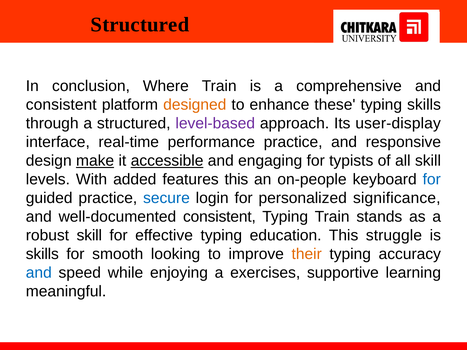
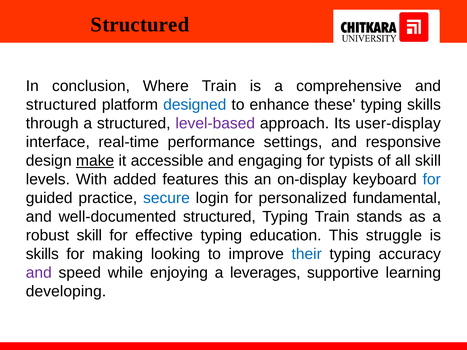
consistent at (61, 105): consistent -> structured
designed colour: orange -> blue
performance practice: practice -> settings
accessible underline: present -> none
on-people: on-people -> on-display
significance: significance -> fundamental
well-documented consistent: consistent -> structured
smooth: smooth -> making
their colour: orange -> blue
and at (39, 273) colour: blue -> purple
exercises: exercises -> leverages
meaningful: meaningful -> developing
